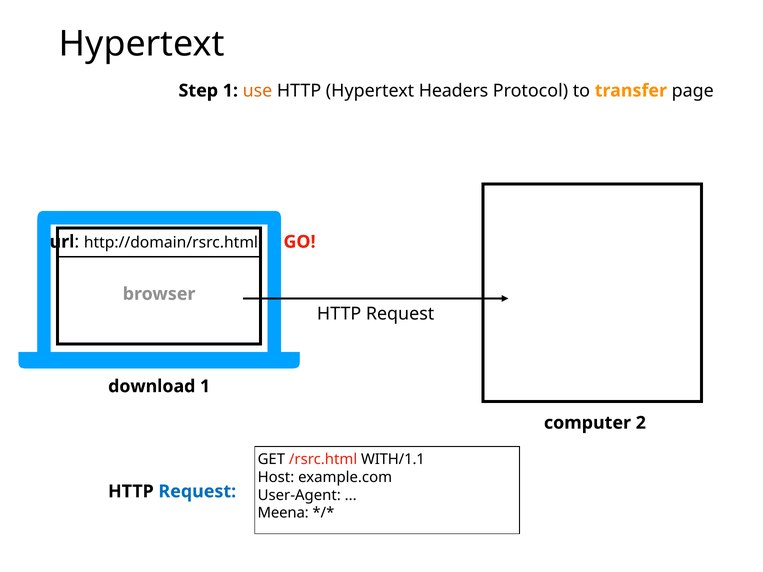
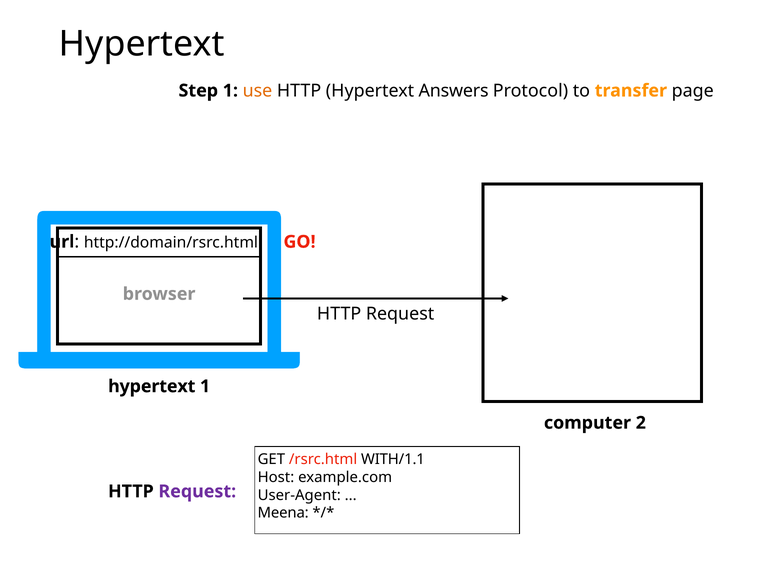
Headers: Headers -> Answers
download at (152, 386): download -> hypertext
Request at (197, 492) colour: blue -> purple
